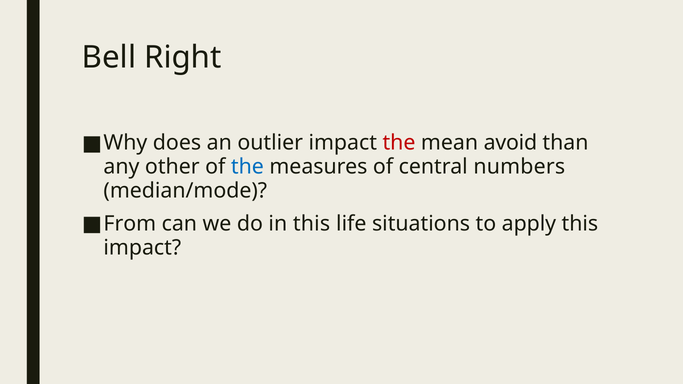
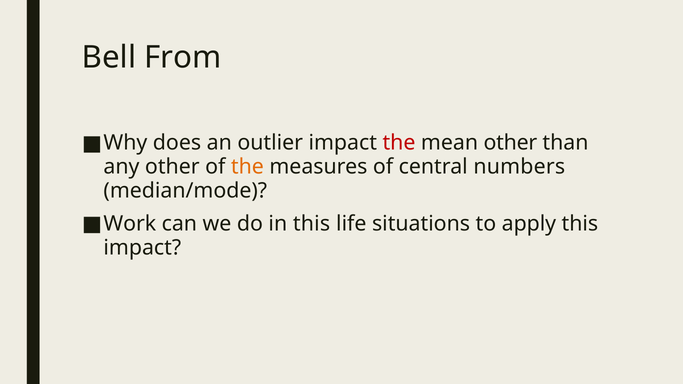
Right: Right -> From
mean avoid: avoid -> other
the at (247, 167) colour: blue -> orange
From: From -> Work
